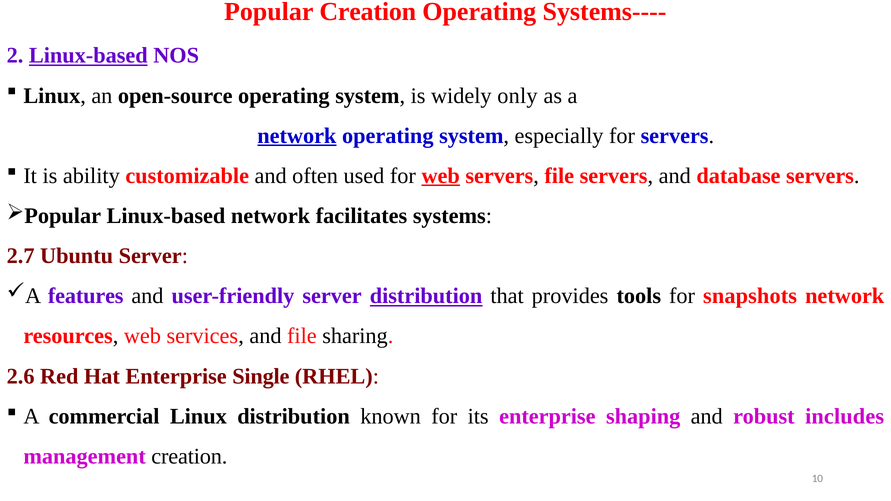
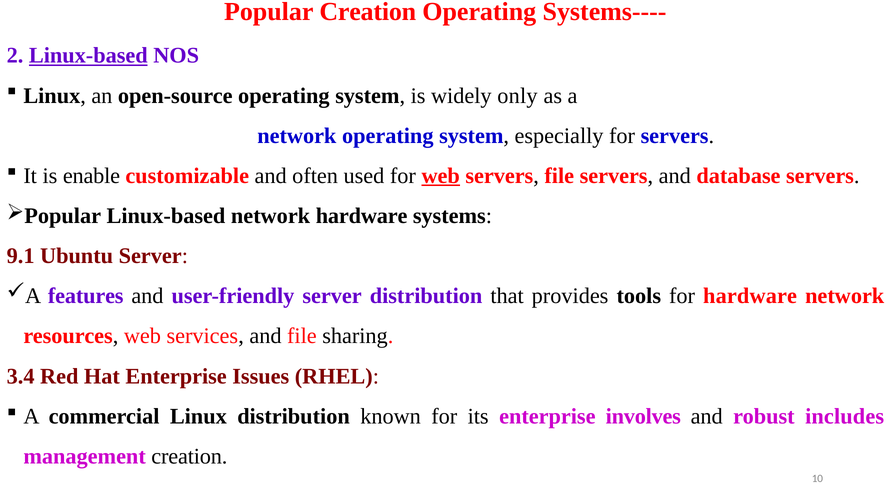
network at (297, 136) underline: present -> none
ability: ability -> enable
network facilitates: facilitates -> hardware
2.7: 2.7 -> 9.1
distribution at (426, 296) underline: present -> none
for snapshots: snapshots -> hardware
2.6: 2.6 -> 3.4
Single: Single -> Issues
shaping: shaping -> involves
